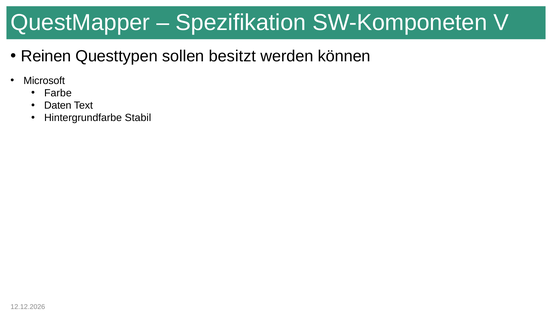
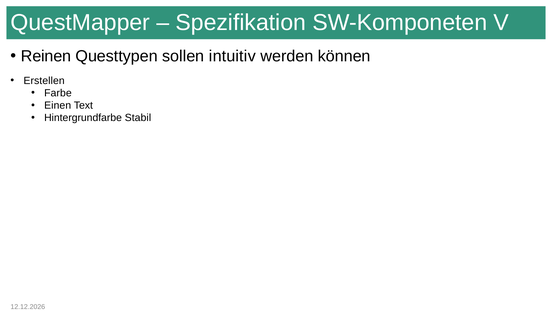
besitzt: besitzt -> intuitiv
Microsoft: Microsoft -> Erstellen
Daten: Daten -> Einen
